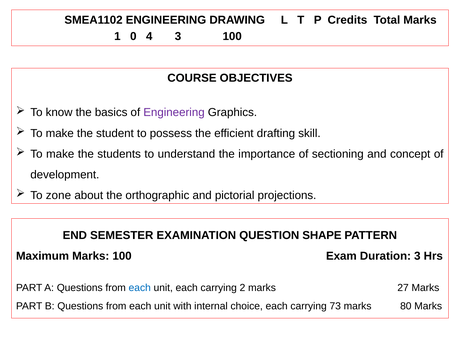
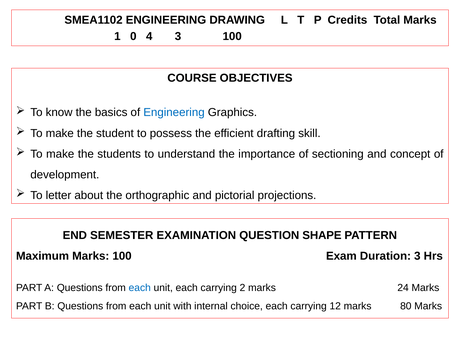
Engineering at (174, 113) colour: purple -> blue
zone: zone -> letter
27: 27 -> 24
73: 73 -> 12
